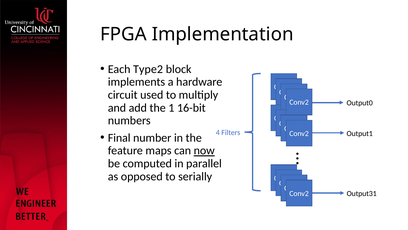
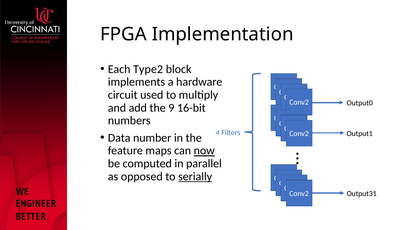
1: 1 -> 9
Final: Final -> Data
serially underline: none -> present
